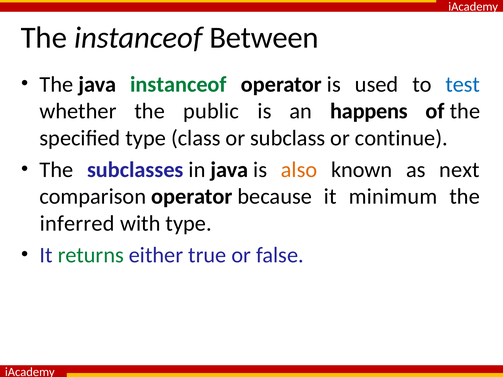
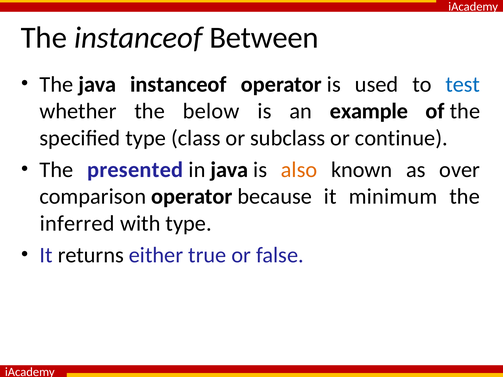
instanceof at (178, 84) colour: green -> black
public: public -> below
happens: happens -> example
subclasses: subclasses -> presented
next: next -> over
returns colour: green -> black
